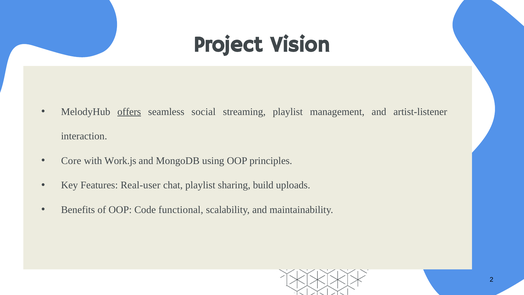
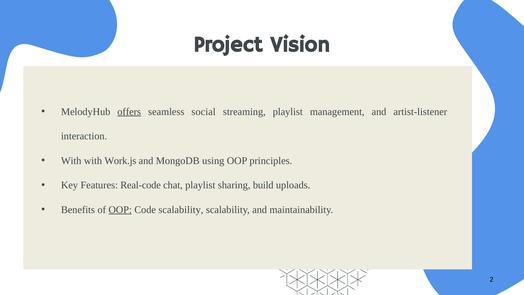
Core at (71, 161): Core -> With
Real-user: Real-user -> Real-code
OOP at (120, 209) underline: none -> present
Code functional: functional -> scalability
